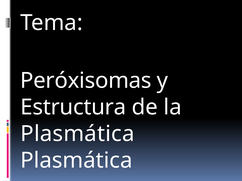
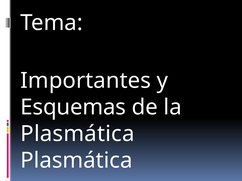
Peróxisomas: Peróxisomas -> Importantes
Estructura: Estructura -> Esquemas
